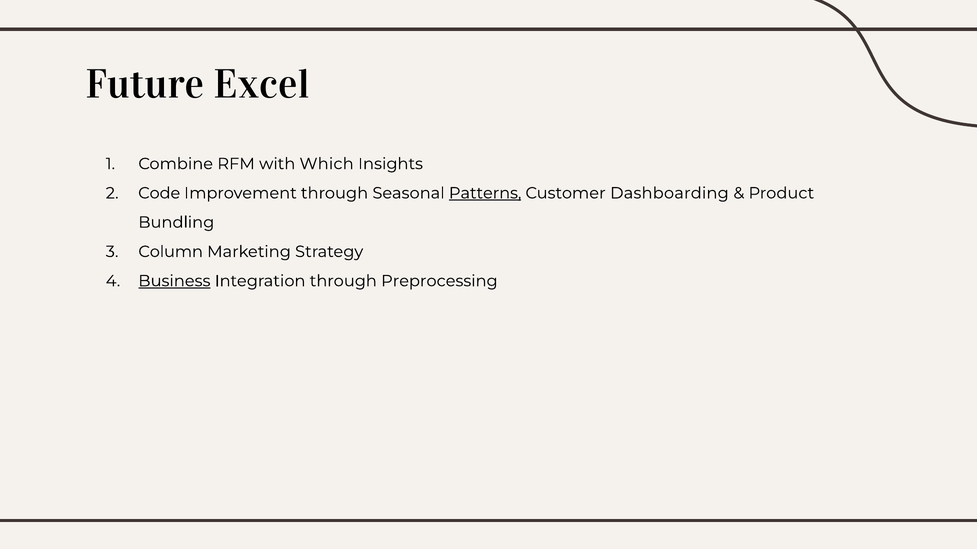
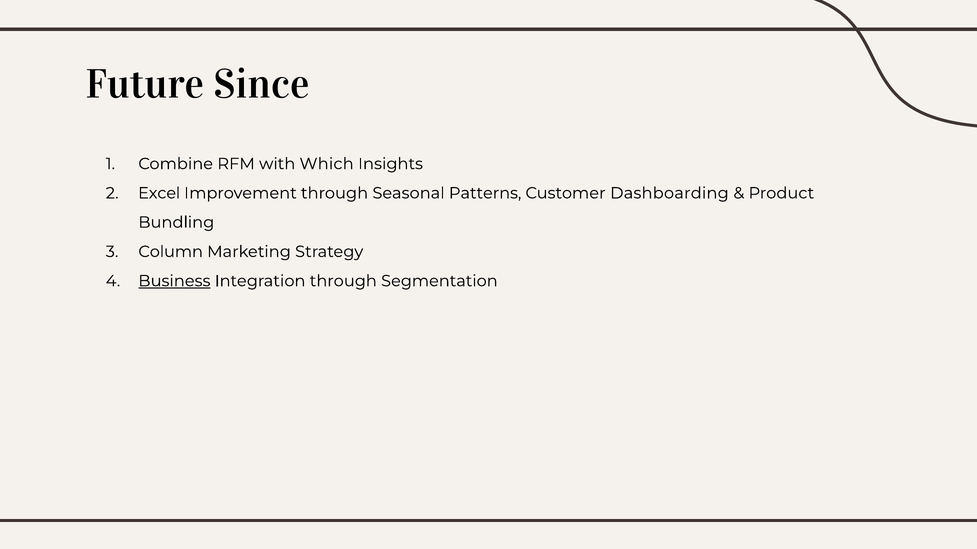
Excel: Excel -> Since
Code: Code -> Excel
Patterns underline: present -> none
Preprocessing: Preprocessing -> Segmentation
